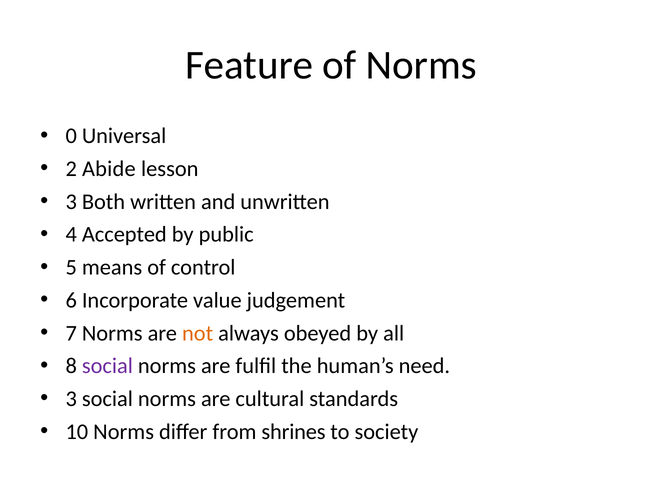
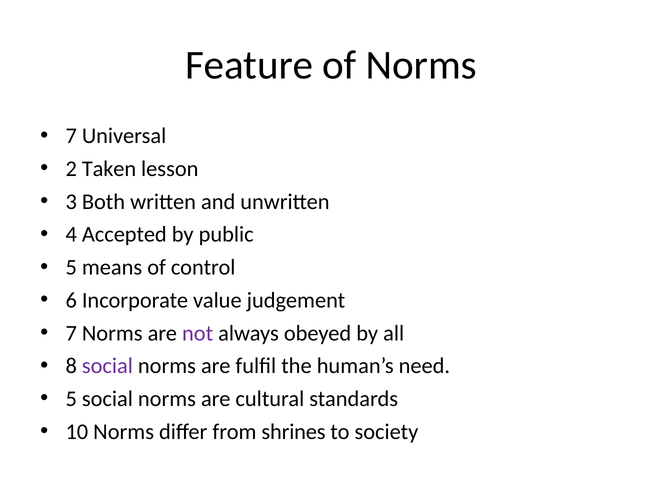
0 at (71, 136): 0 -> 7
Abide: Abide -> Taken
not colour: orange -> purple
3 at (71, 399): 3 -> 5
